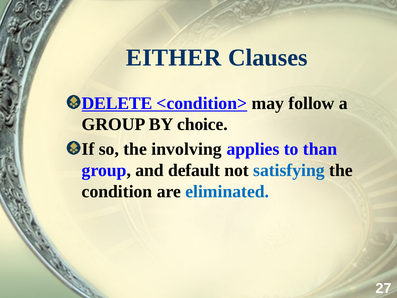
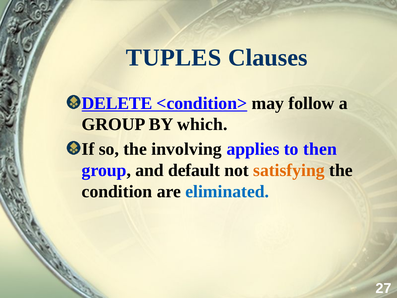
EITHER: EITHER -> TUPLES
choice: choice -> which
than: than -> then
satisfying colour: blue -> orange
